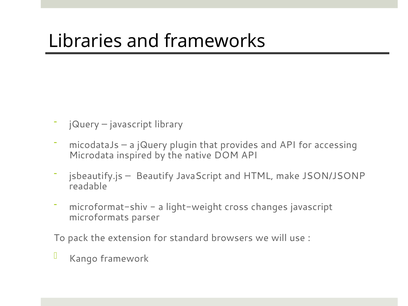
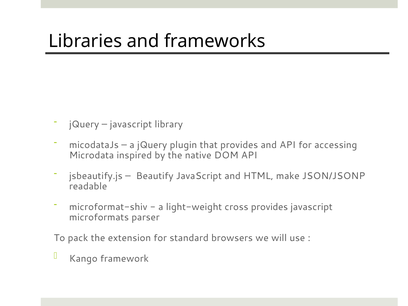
cross changes: changes -> provides
